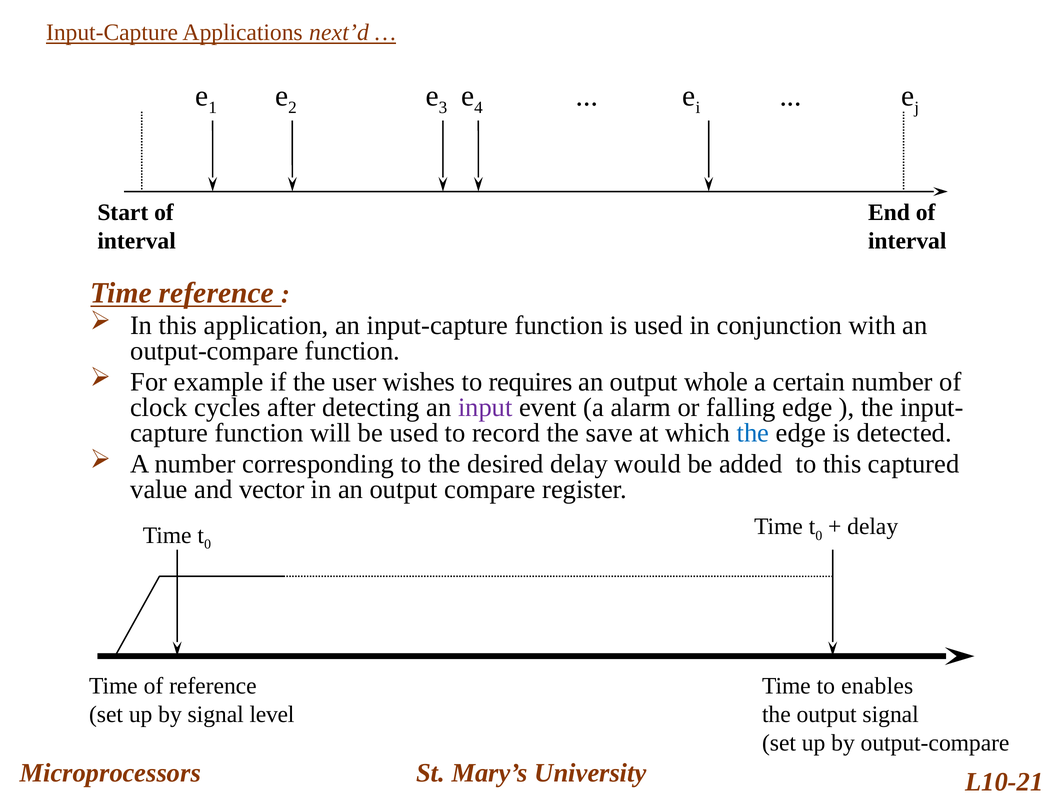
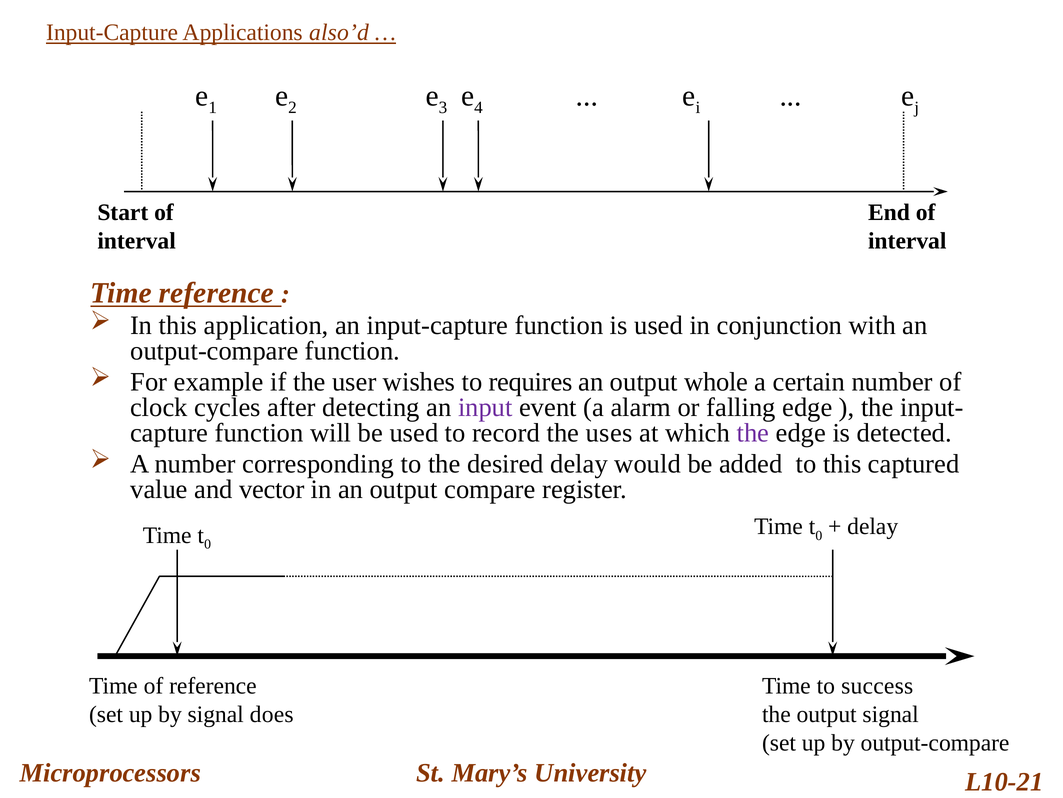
next’d: next’d -> also’d
save: save -> uses
the at (753, 433) colour: blue -> purple
enables: enables -> success
level: level -> does
